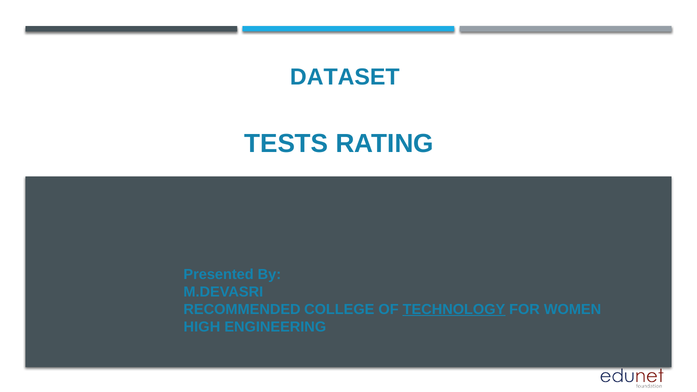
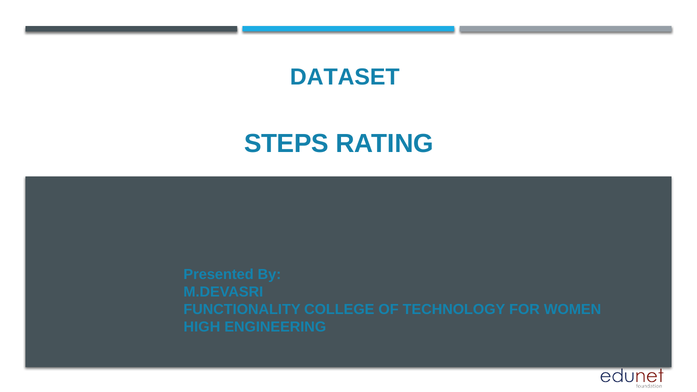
TESTS: TESTS -> STEPS
RECOMMENDED: RECOMMENDED -> FUNCTIONALITY
TECHNOLOGY underline: present -> none
